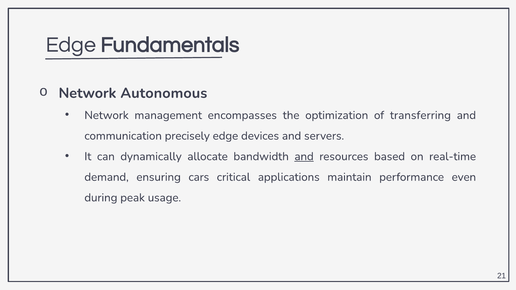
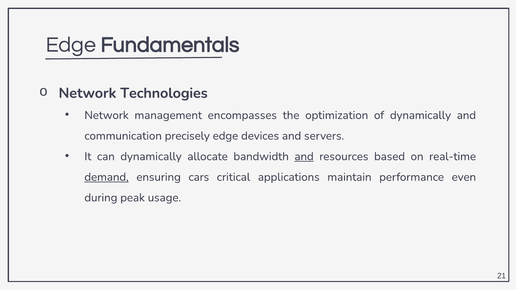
Autonomous: Autonomous -> Technologies
of transferring: transferring -> dynamically
demand underline: none -> present
